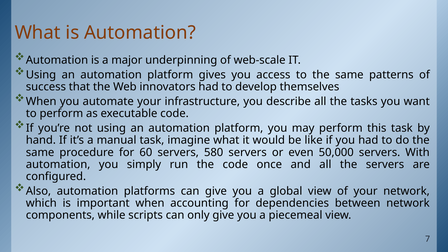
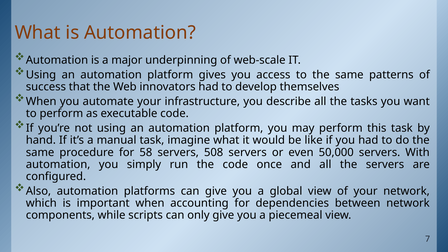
60: 60 -> 58
580: 580 -> 508
